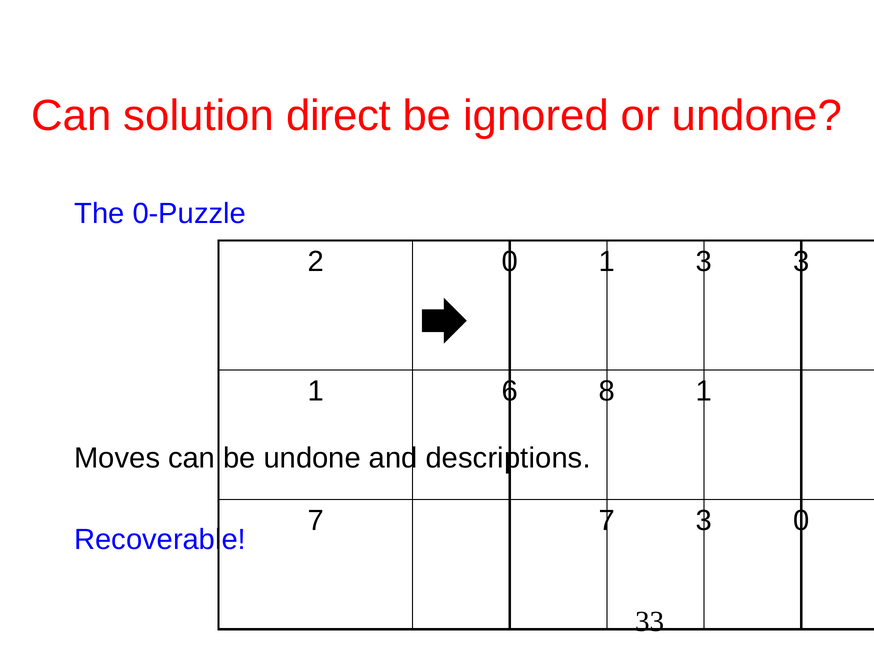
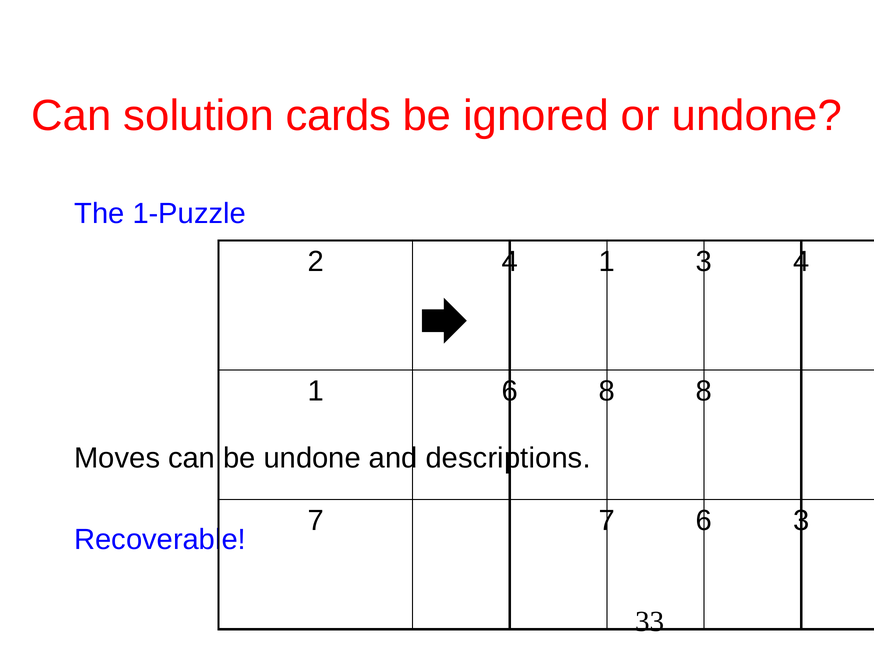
direct: direct -> cards
0-Puzzle: 0-Puzzle -> 1-Puzzle
2 0: 0 -> 4
1 3: 3 -> 4
6 1: 1 -> 8
7 3: 3 -> 6
7 0: 0 -> 3
